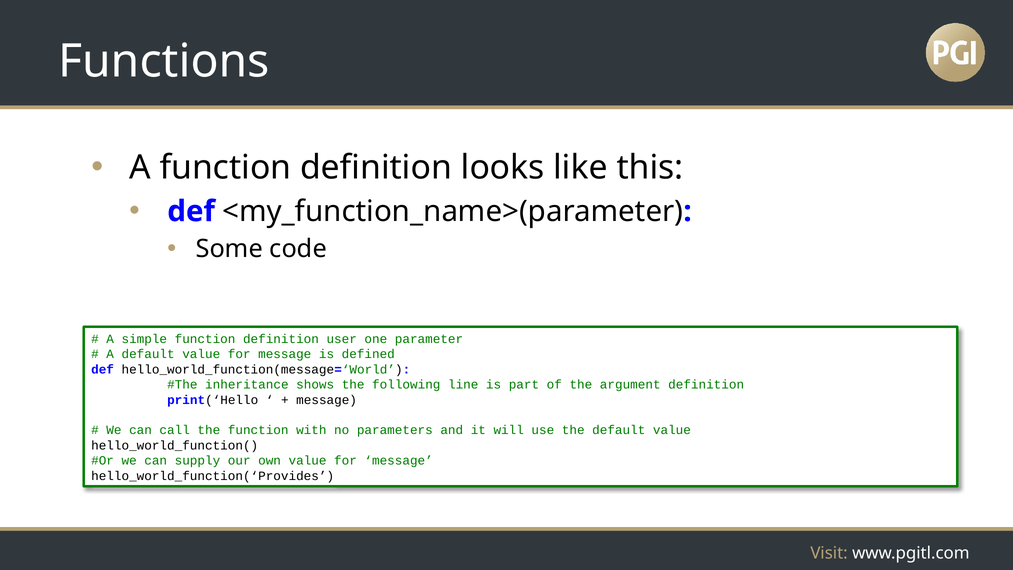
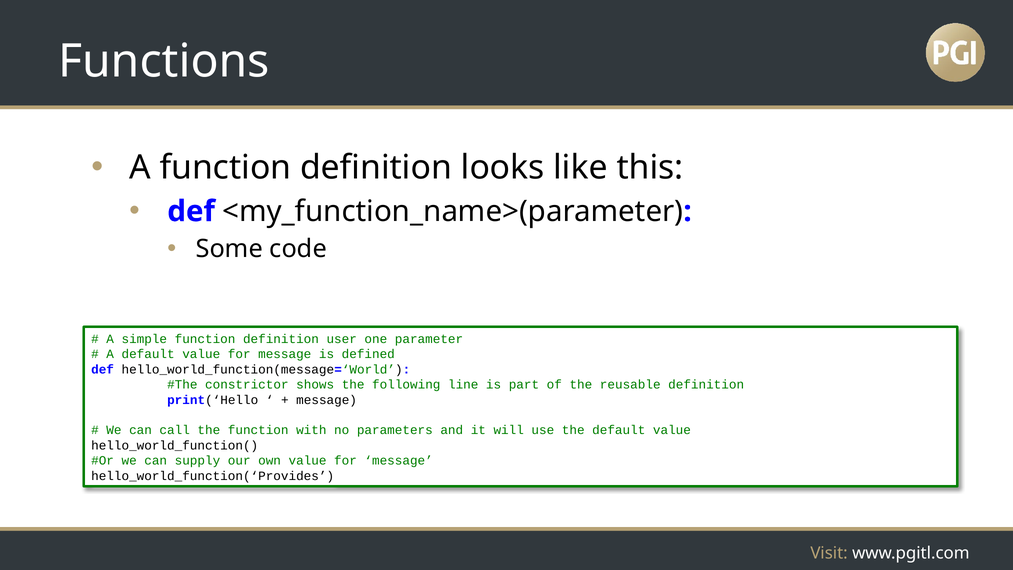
inheritance: inheritance -> constrictor
argument: argument -> reusable
